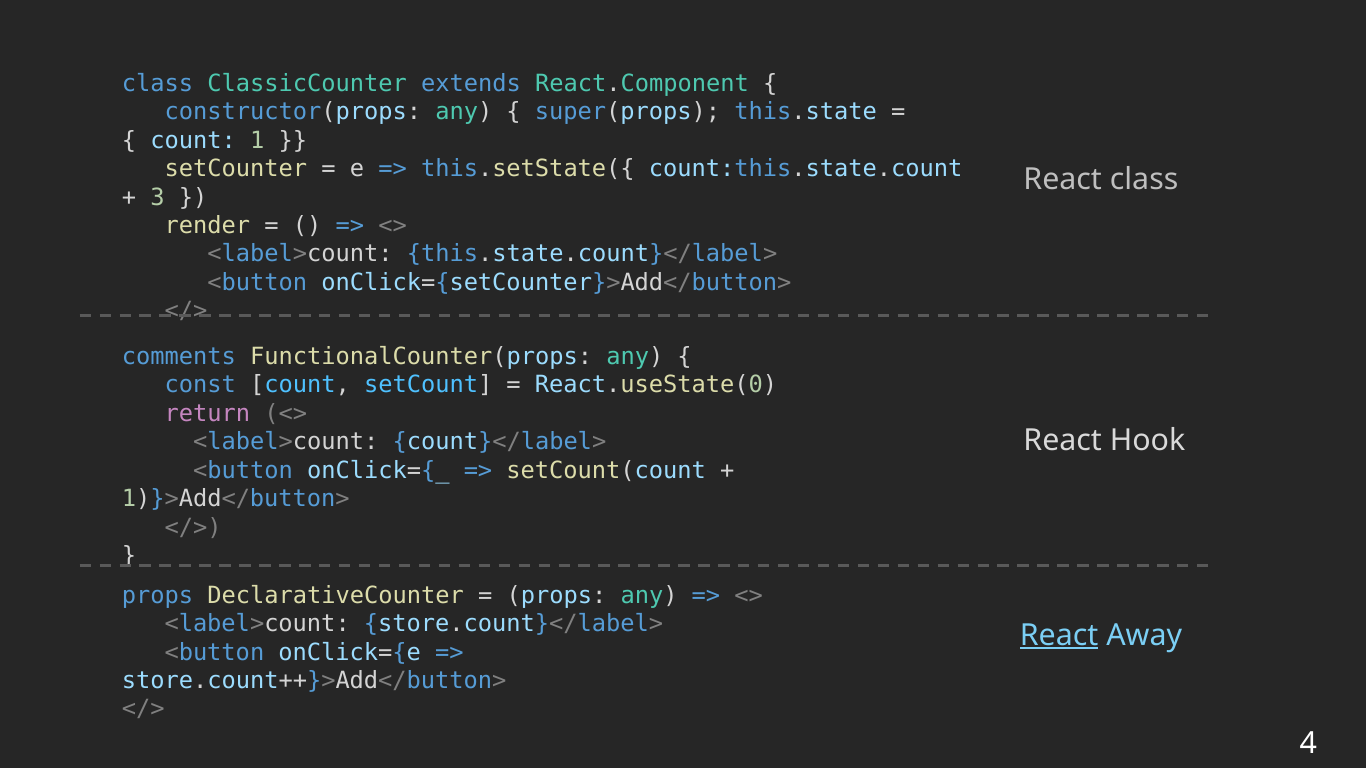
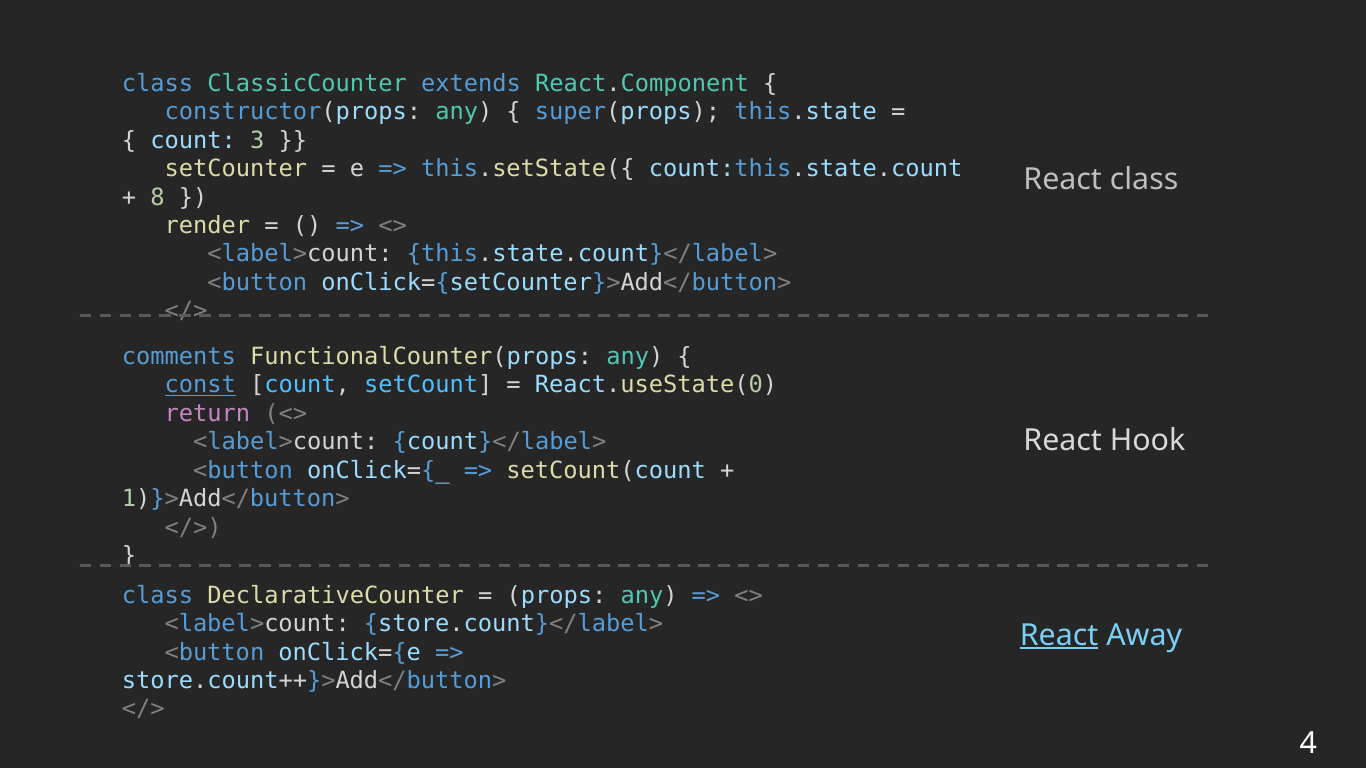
1: 1 -> 3
3: 3 -> 8
const underline: none -> present
props at (157, 596): props -> class
